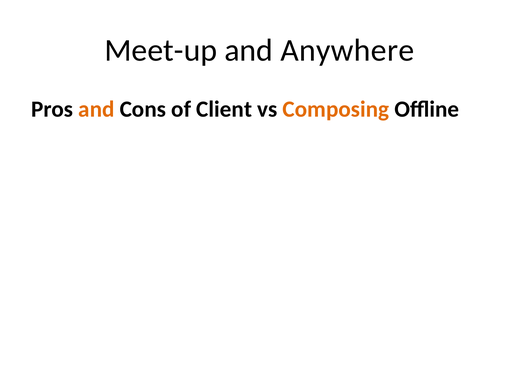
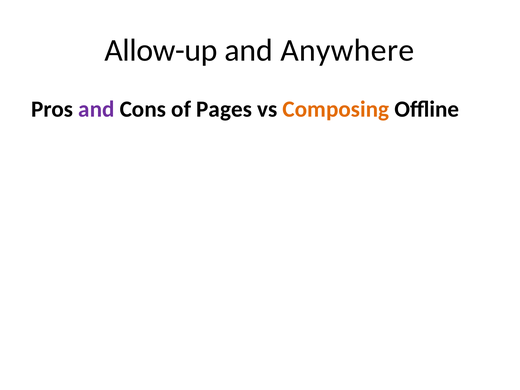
Meet-up: Meet-up -> Allow-up
and at (96, 109) colour: orange -> purple
Client: Client -> Pages
